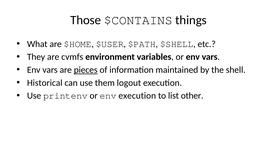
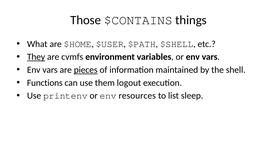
They underline: none -> present
Historical: Historical -> Functions
env execution: execution -> resources
other: other -> sleep
